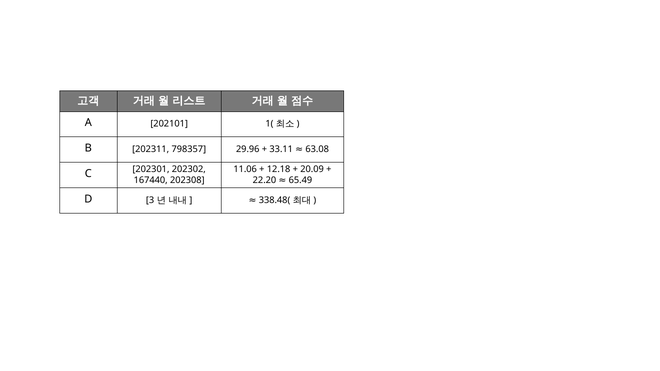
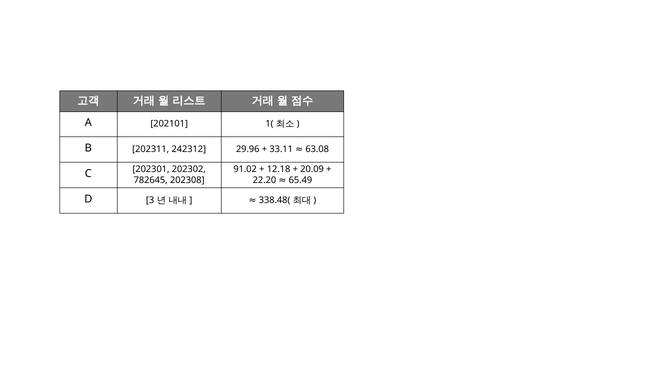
798357: 798357 -> 242312
11.06: 11.06 -> 91.02
167440: 167440 -> 782645
